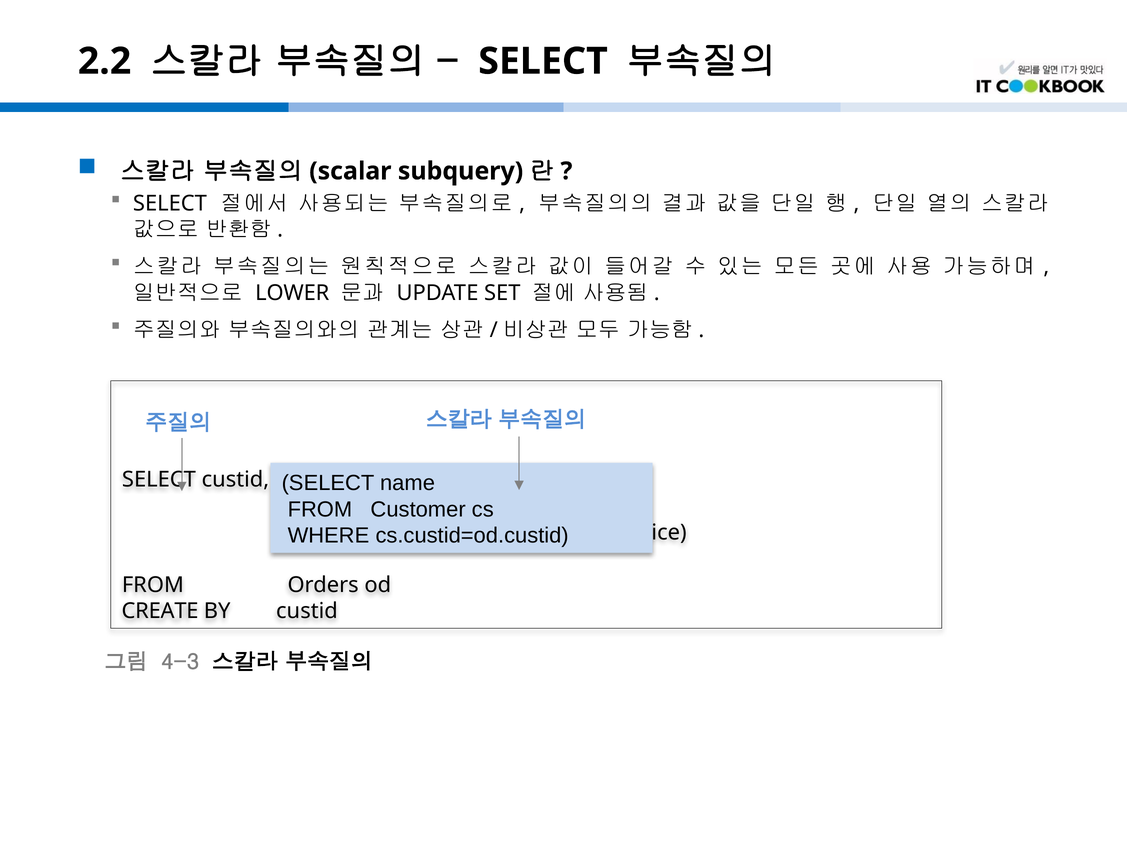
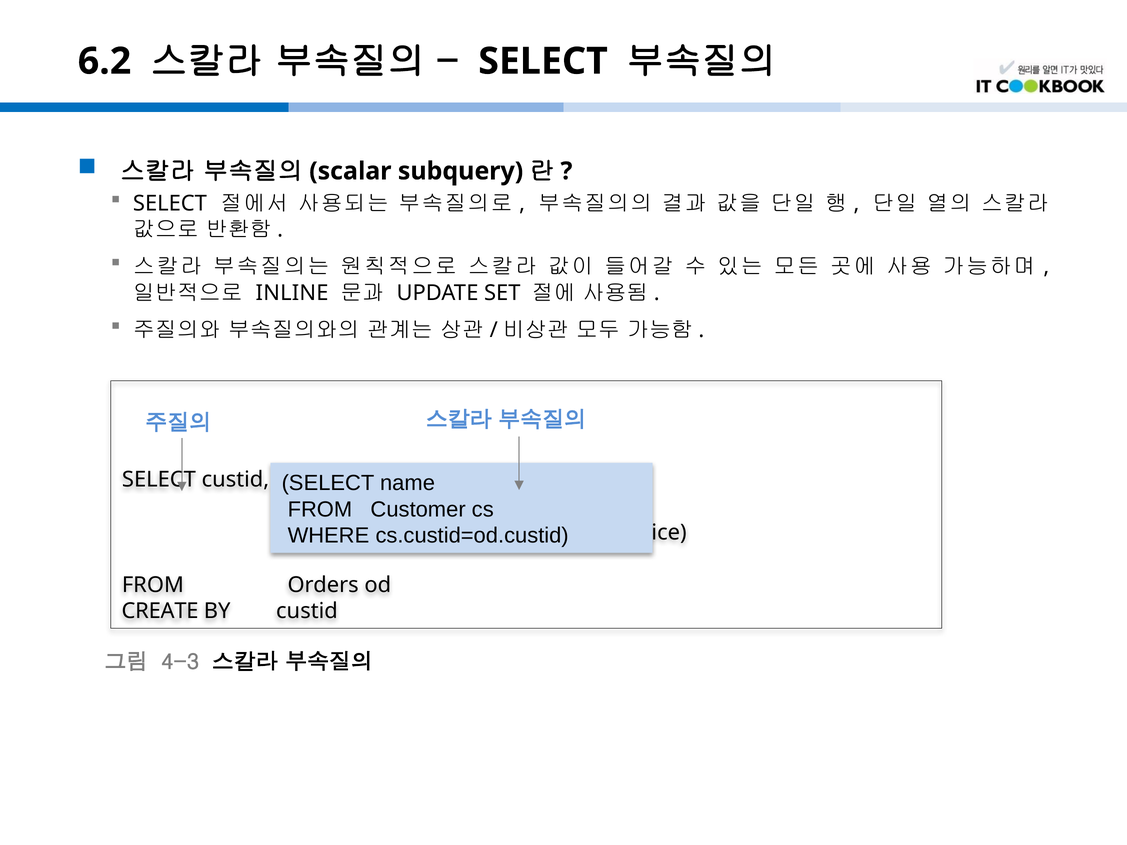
2.2: 2.2 -> 6.2
LOWER: LOWER -> INLINE
